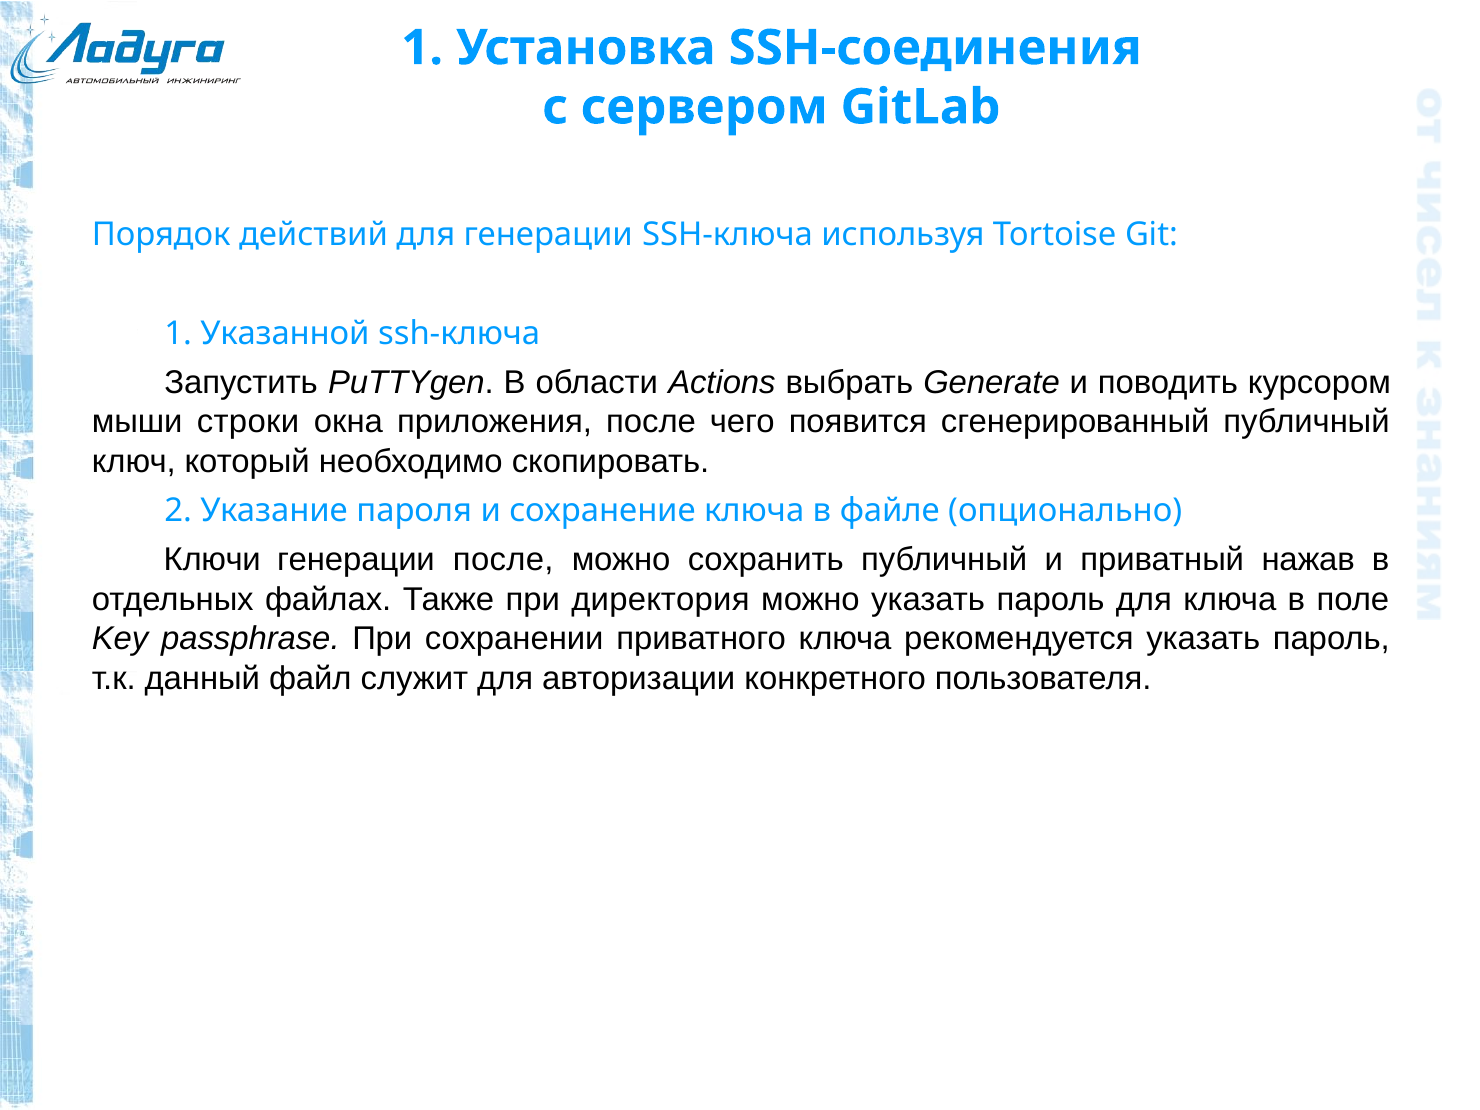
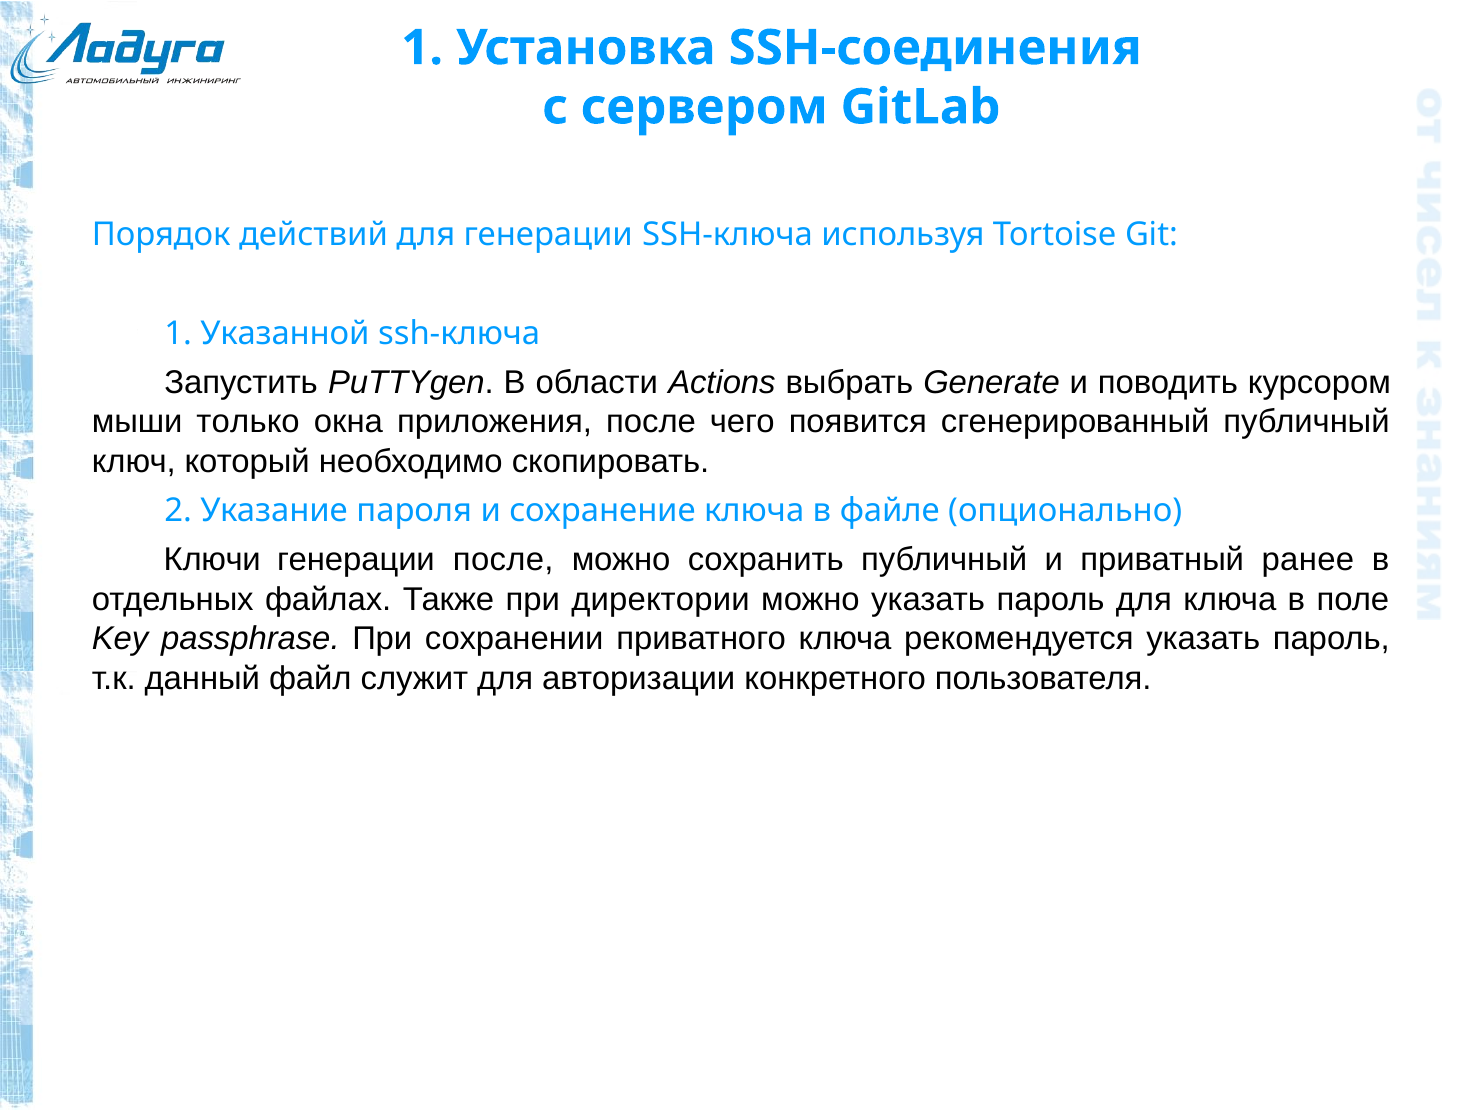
строки: строки -> только
нажав: нажав -> ранее
директория: директория -> директории
